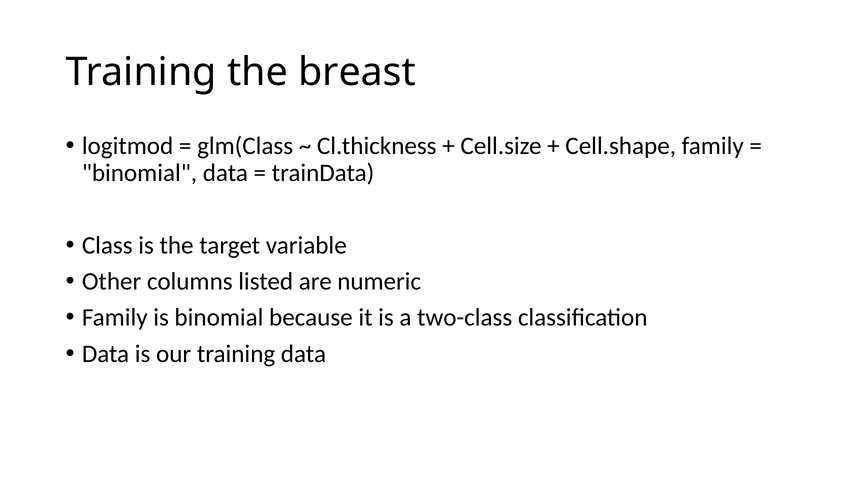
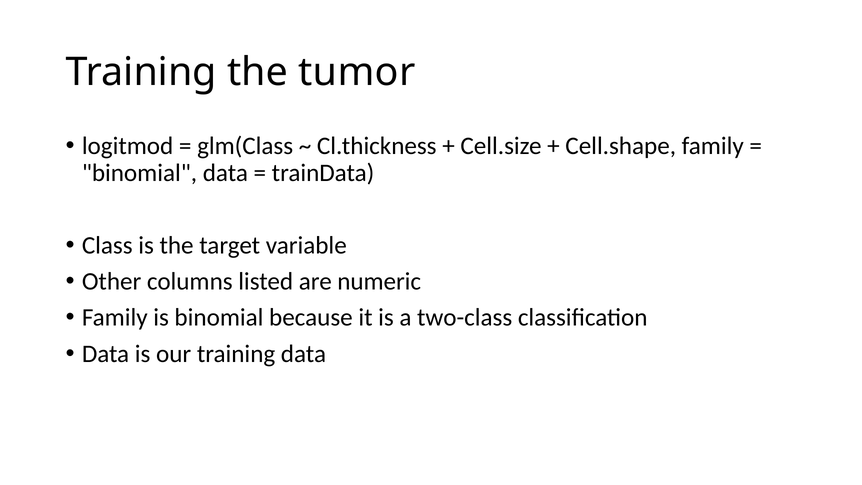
breast: breast -> tumor
